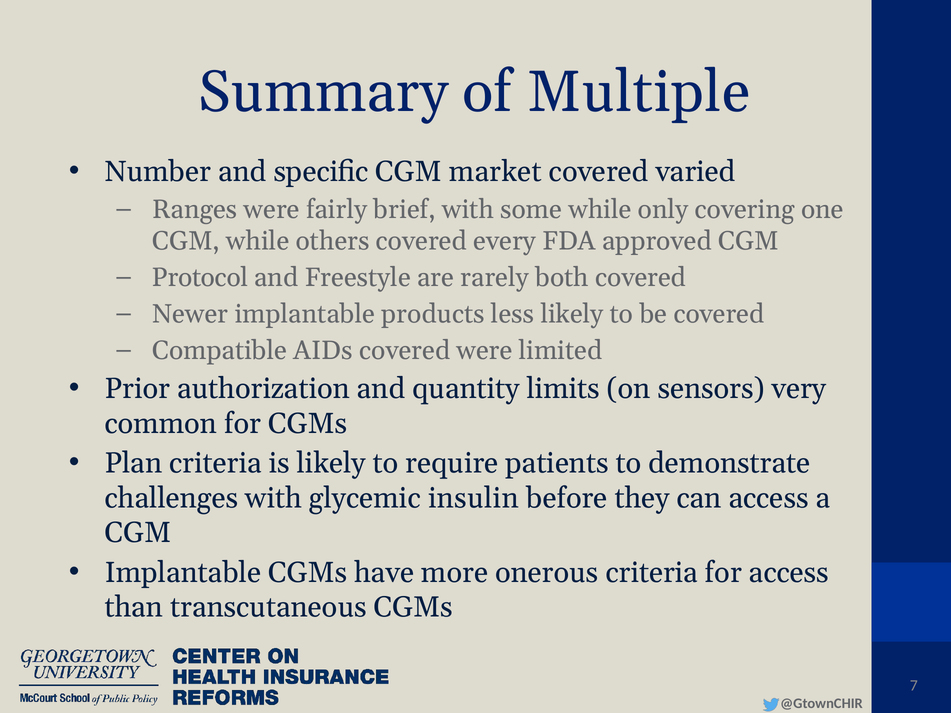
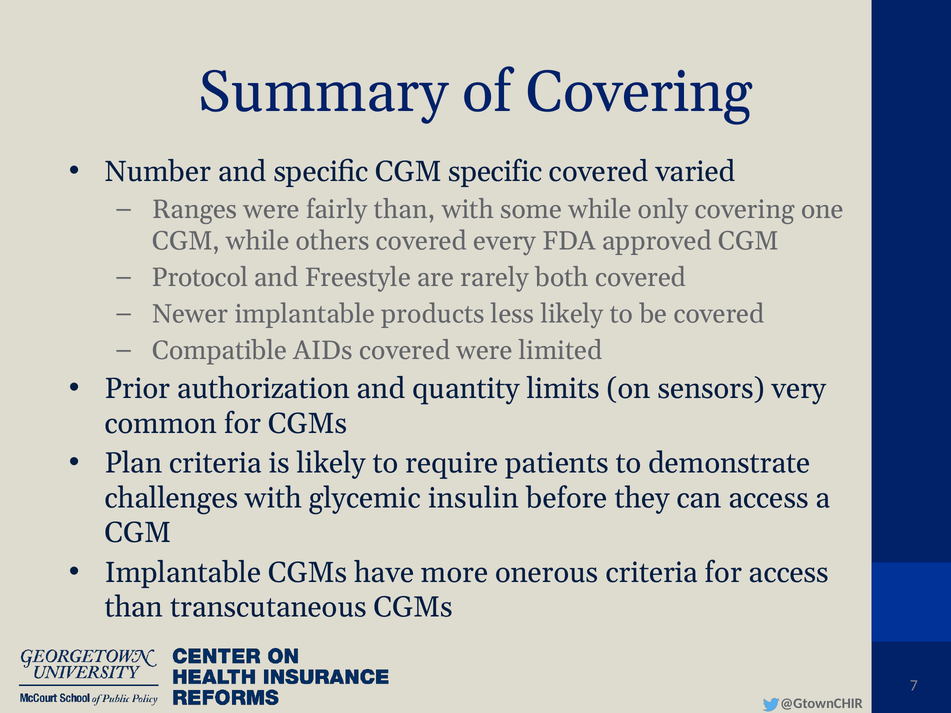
of Multiple: Multiple -> Covering
CGM market: market -> specific
fairly brief: brief -> than
